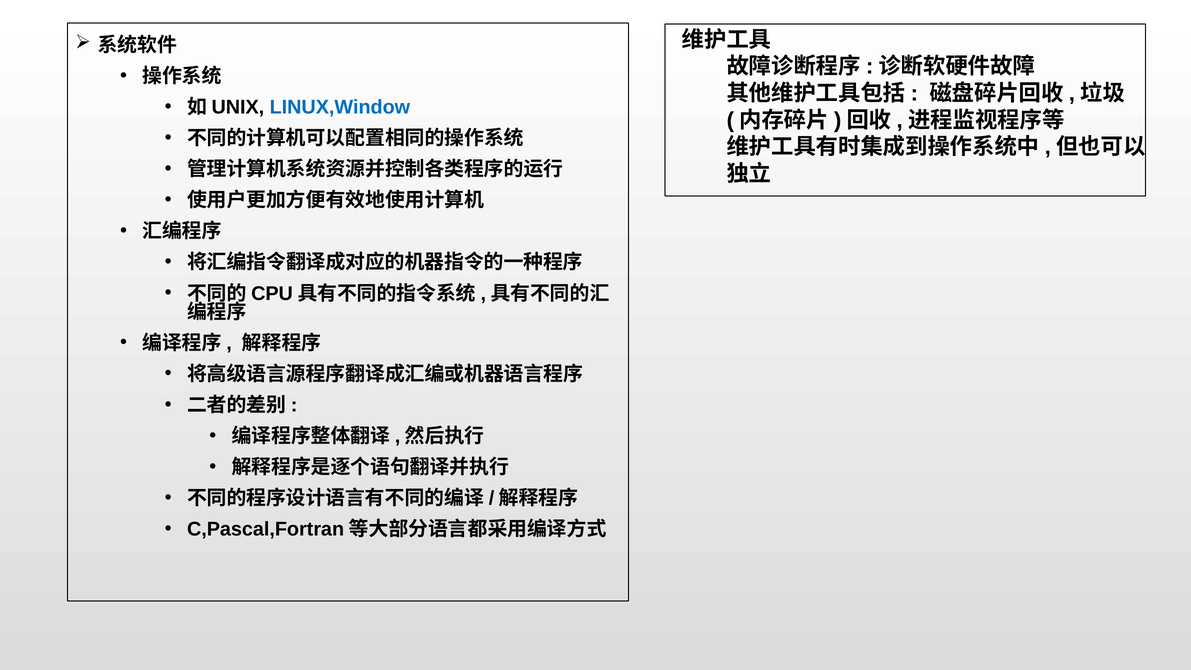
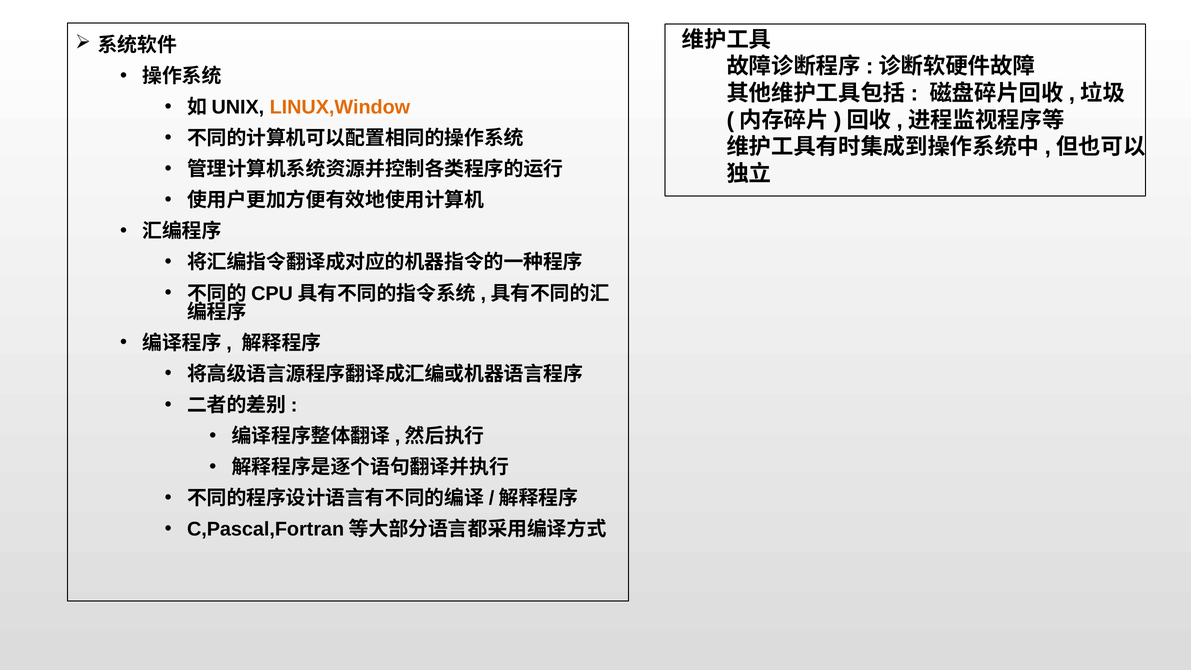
LINUX,Window colour: blue -> orange
